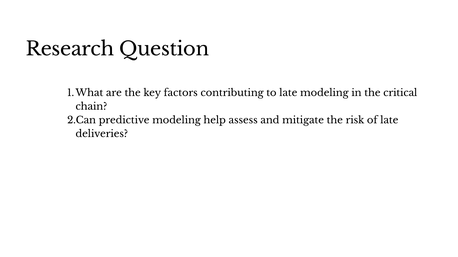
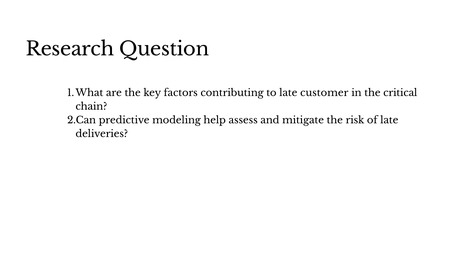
late modeling: modeling -> customer
